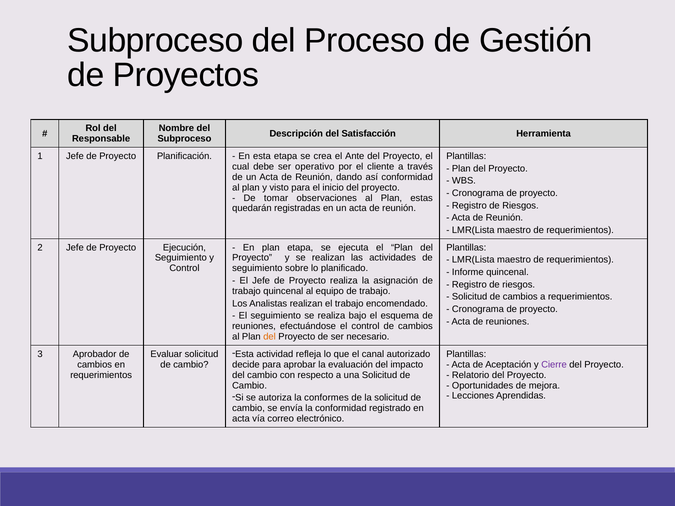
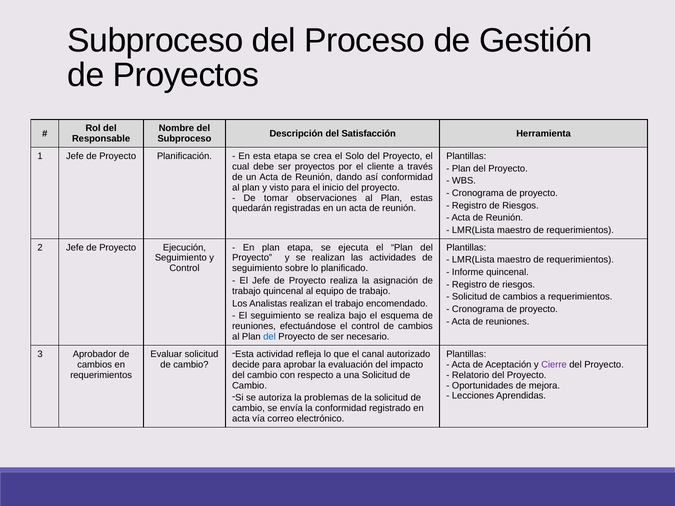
Ante: Ante -> Solo
ser operativo: operativo -> proyectos
del at (270, 337) colour: orange -> blue
conformes: conformes -> problemas
